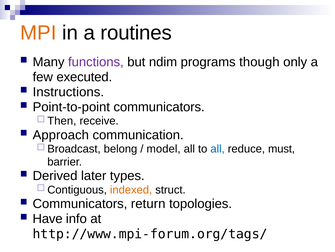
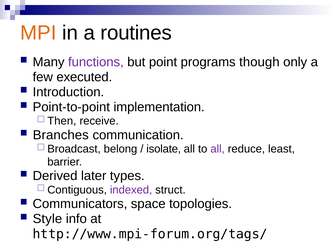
ndim: ndim -> point
Instructions: Instructions -> Introduction
Point-to-point communicators: communicators -> implementation
Approach: Approach -> Branches
model: model -> isolate
all at (218, 149) colour: blue -> purple
must: must -> least
indexed colour: orange -> purple
return: return -> space
Have: Have -> Style
